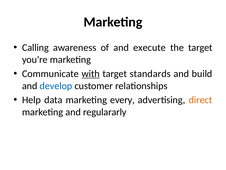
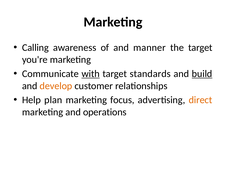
execute: execute -> manner
build underline: none -> present
develop colour: blue -> orange
data: data -> plan
every: every -> focus
regulararly: regulararly -> operations
